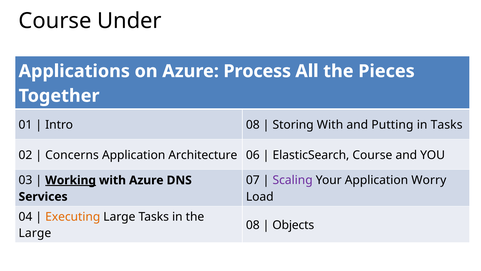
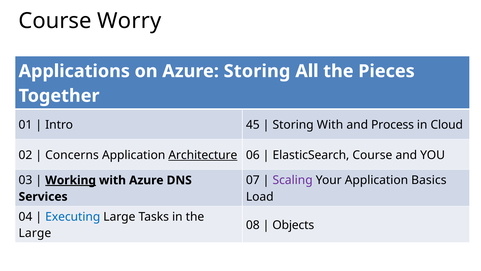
Under: Under -> Worry
Azure Process: Process -> Storing
Intro 08: 08 -> 45
Putting: Putting -> Process
in Tasks: Tasks -> Cloud
Architecture underline: none -> present
Worry: Worry -> Basics
Executing colour: orange -> blue
